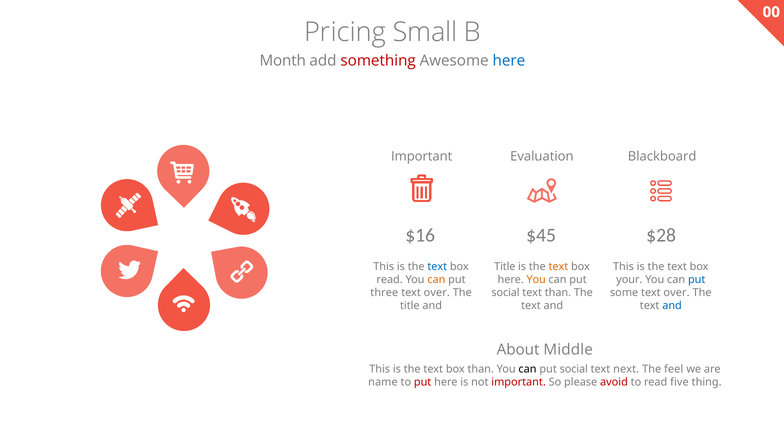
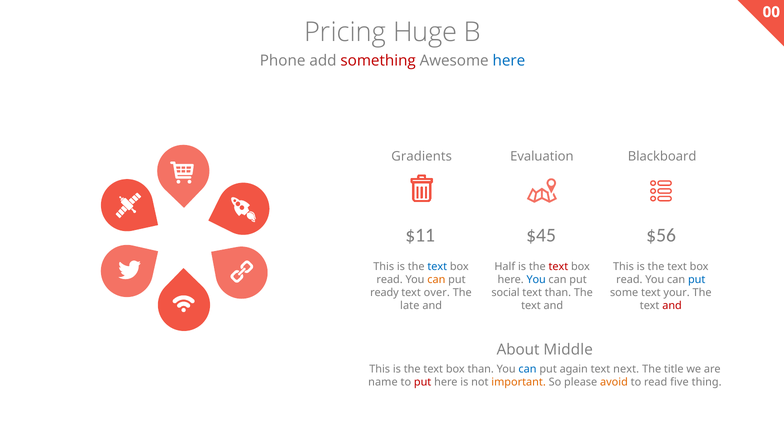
Small: Small -> Huge
Month: Month -> Phone
Important at (422, 156): Important -> Gradients
$16: $16 -> $11
$28: $28 -> $56
Title at (505, 266): Title -> Half
text at (558, 266) colour: orange -> red
You at (536, 279) colour: orange -> blue
your at (629, 279): your -> read
three: three -> ready
some text over: over -> your
title at (410, 306): title -> late
and at (672, 306) colour: blue -> red
can at (528, 369) colour: black -> blue
social at (574, 369): social -> again
feel: feel -> title
important at (519, 382) colour: red -> orange
avoid colour: red -> orange
